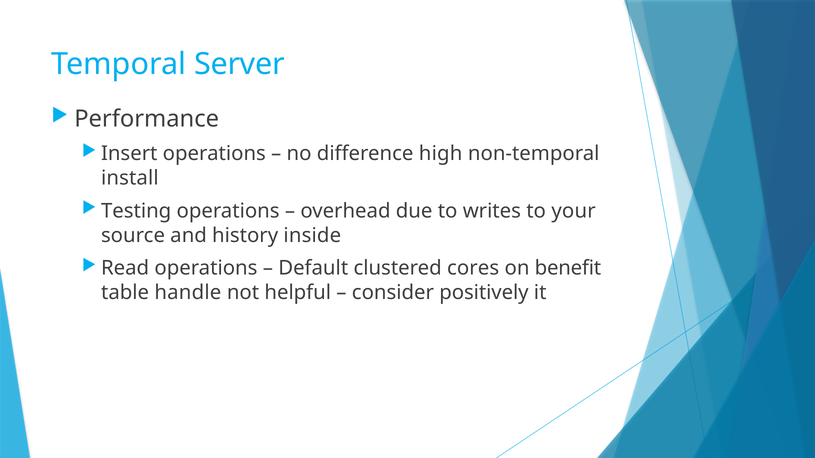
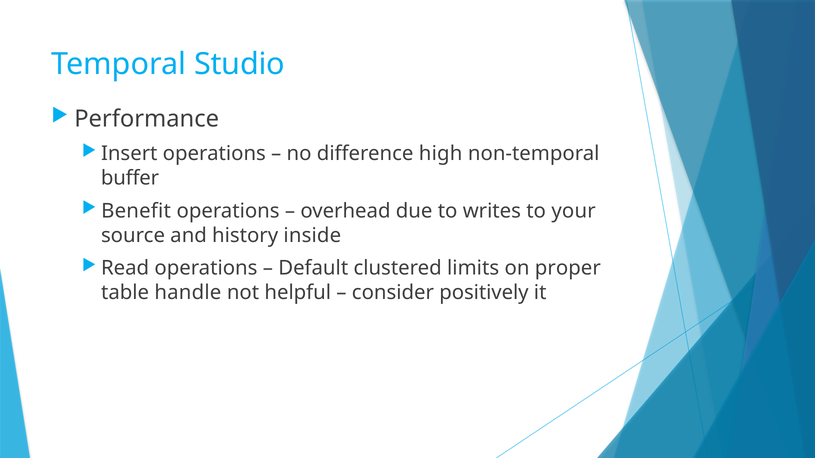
Server: Server -> Studio
install: install -> buffer
Testing: Testing -> Benefit
cores: cores -> limits
benefit: benefit -> proper
